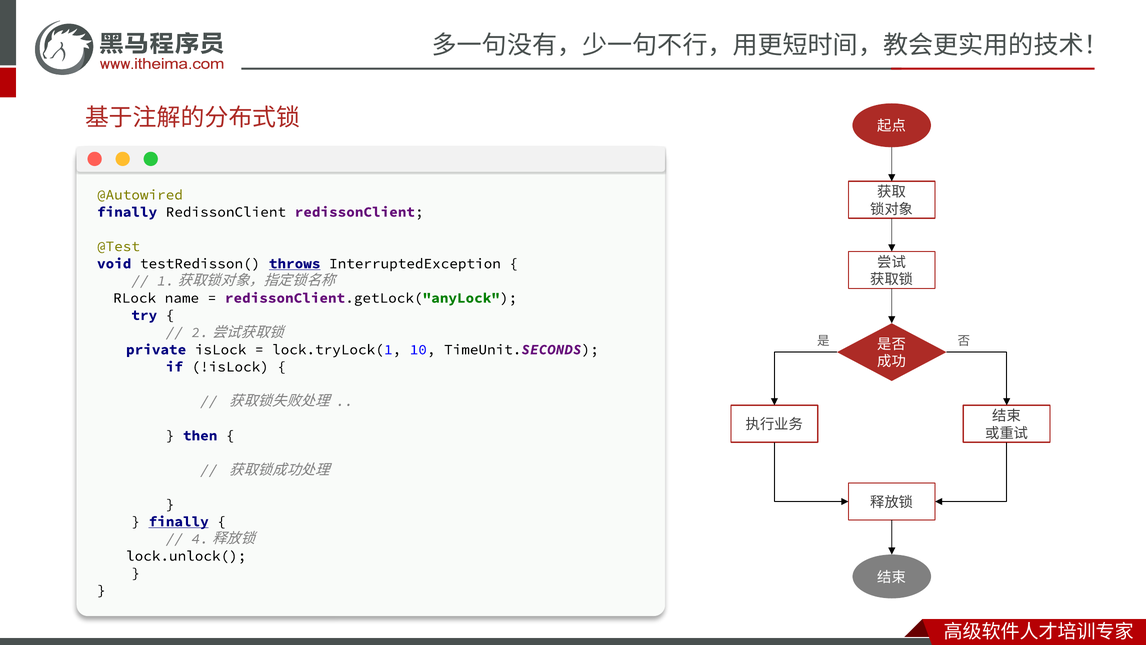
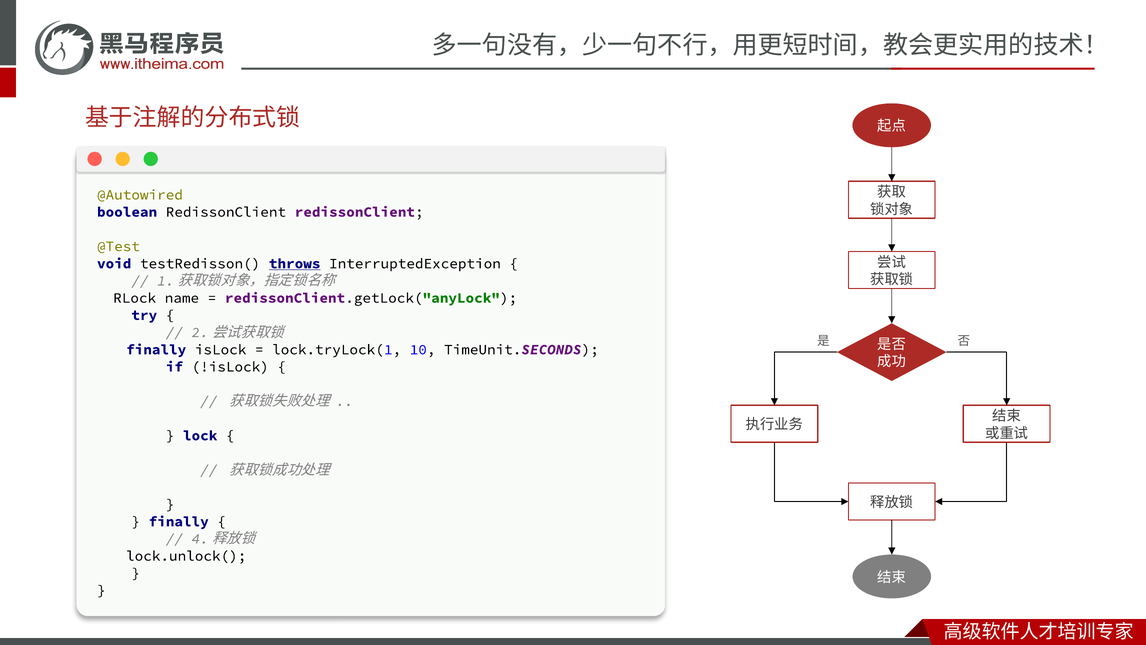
finally at (127, 212): finally -> boolean
private at (156, 349): private -> finally
then: then -> lock
finally at (179, 521) underline: present -> none
